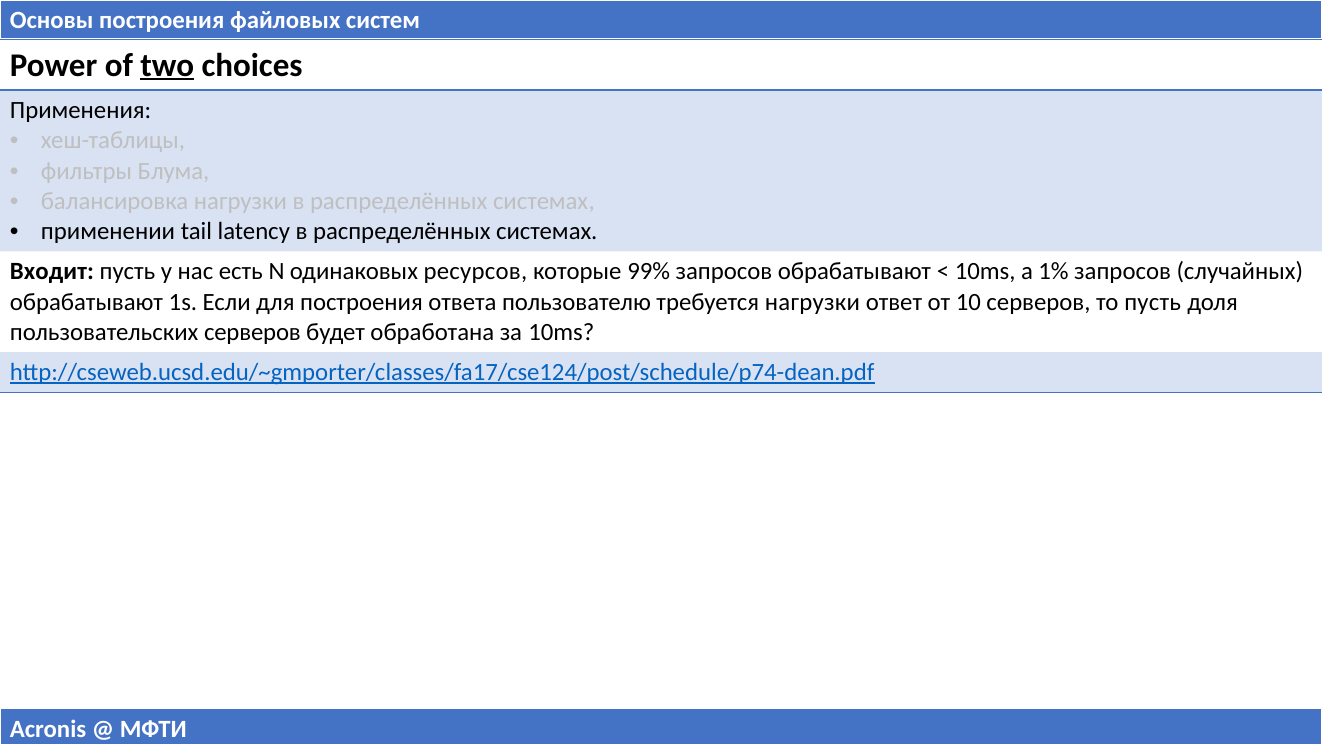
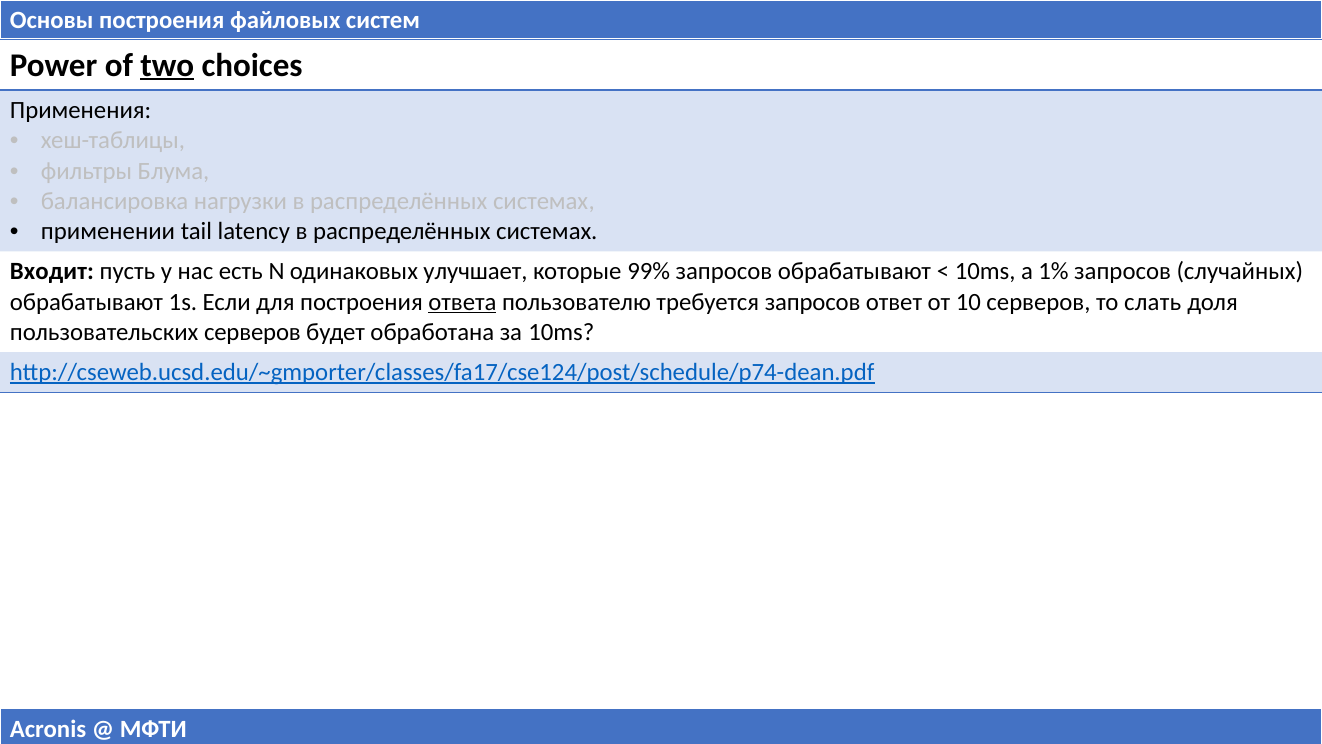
ресурсов: ресурсов -> улучшает
ответа underline: none -> present
требуется нагрузки: нагрузки -> запросов
то пусть: пусть -> слать
